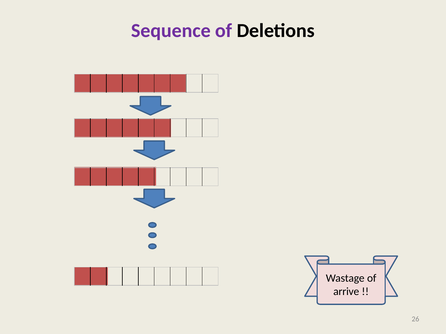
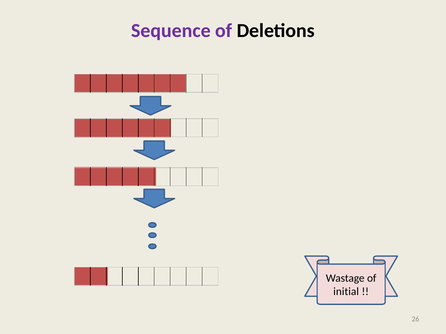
arrive: arrive -> initial
